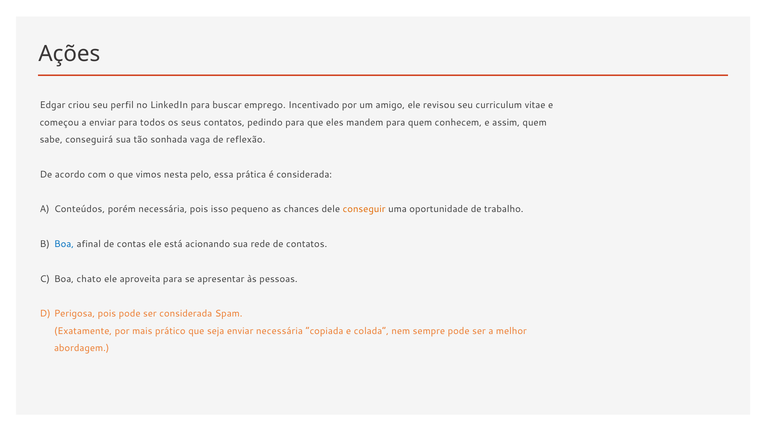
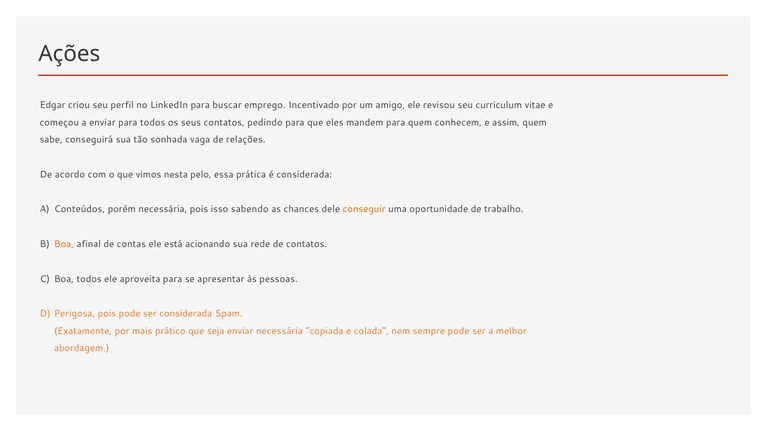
reflexão: reflexão -> relações
pequeno: pequeno -> sabendo
Boa at (64, 244) colour: blue -> orange
Boa chato: chato -> todos
